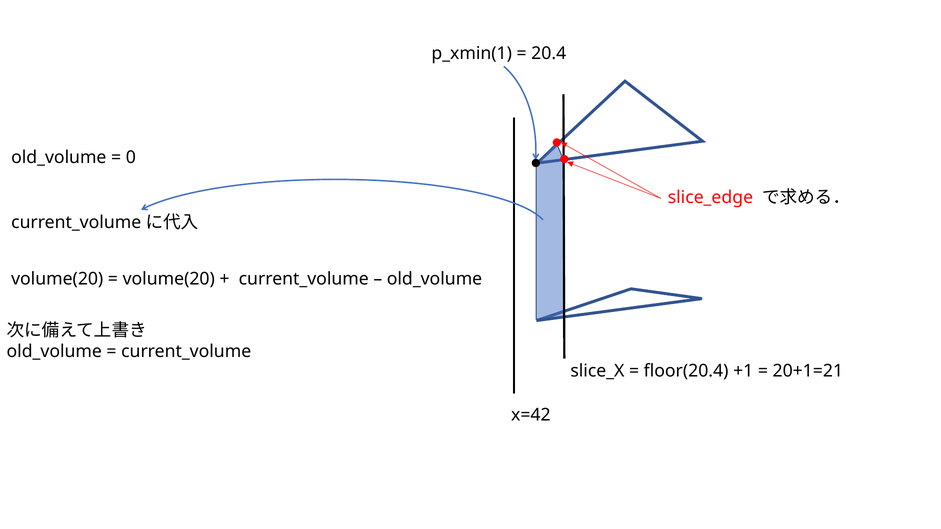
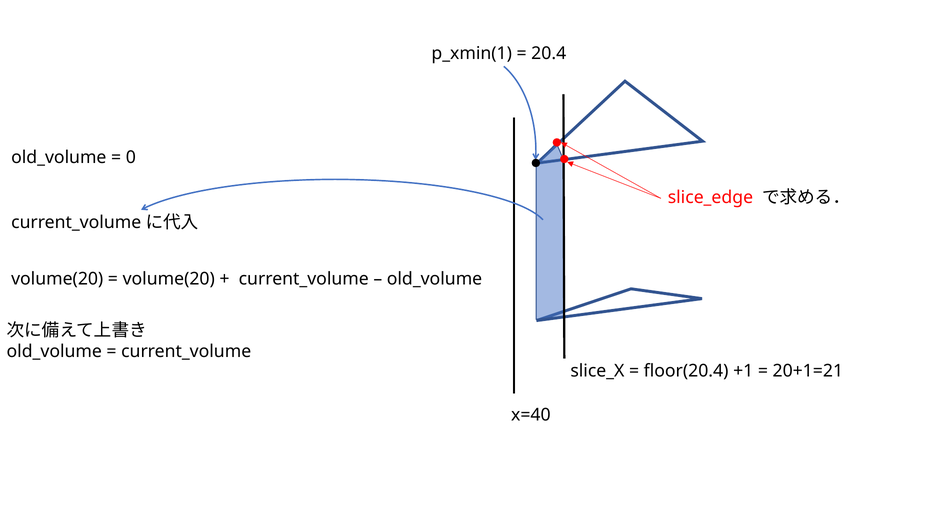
x=42: x=42 -> x=40
